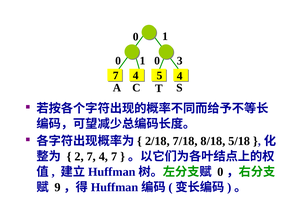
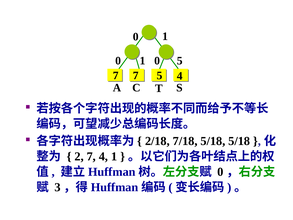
0 3: 3 -> 5
4 at (136, 75): 4 -> 7
7/18 8/18: 8/18 -> 5/18
4 7: 7 -> 1
9: 9 -> 3
